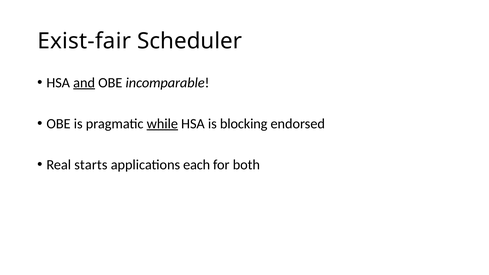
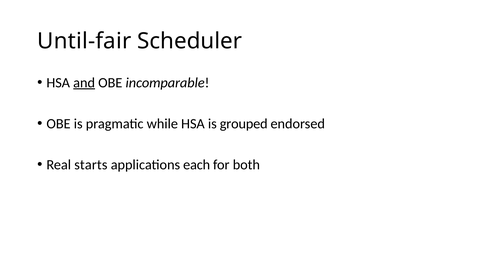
Exist-fair: Exist-fair -> Until-fair
while underline: present -> none
blocking: blocking -> grouped
